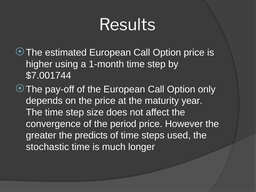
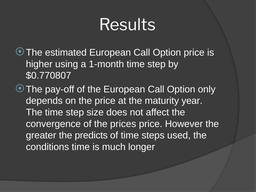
$7.001744: $7.001744 -> $0.770807
period: period -> prices
stochastic: stochastic -> conditions
